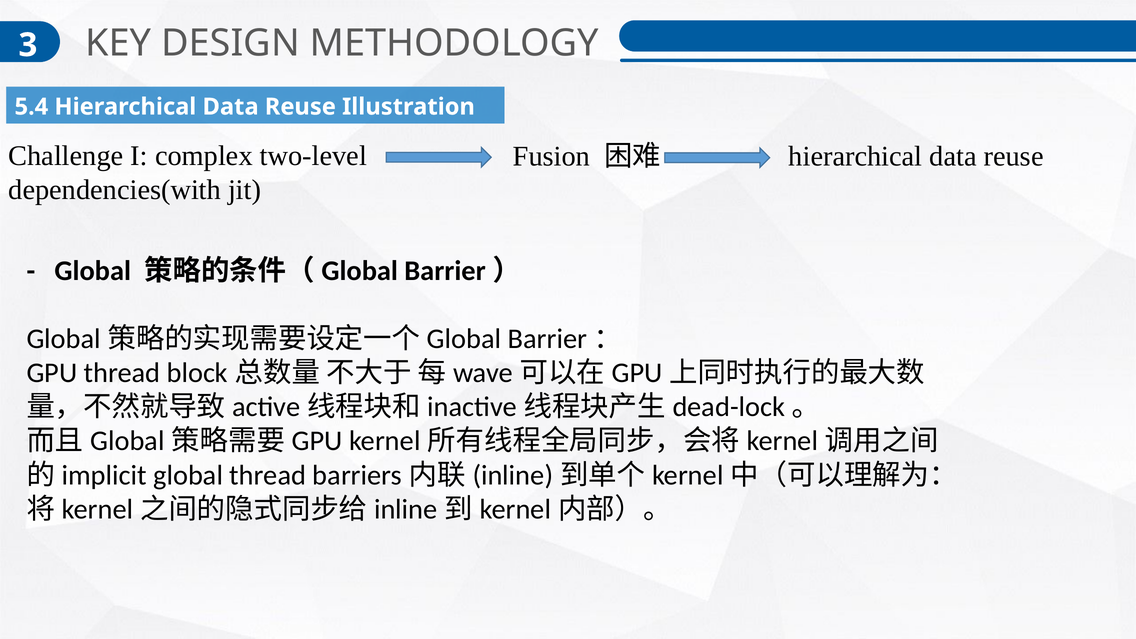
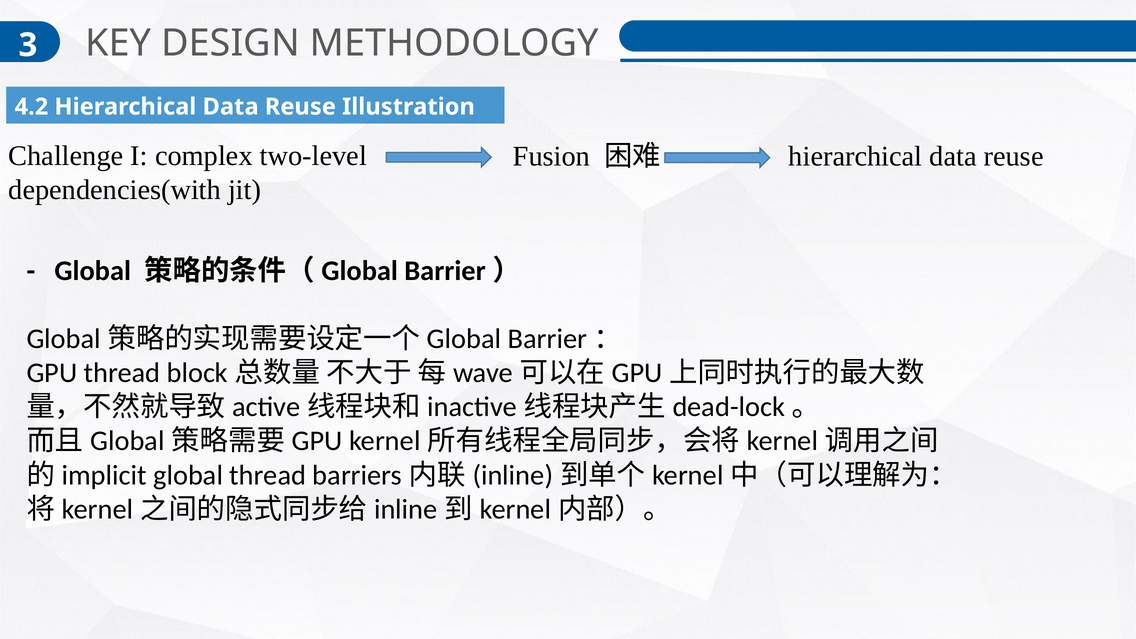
5.4: 5.4 -> 4.2
